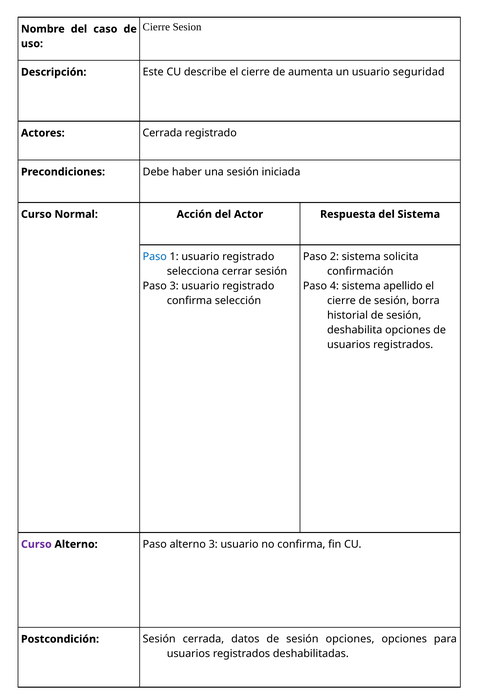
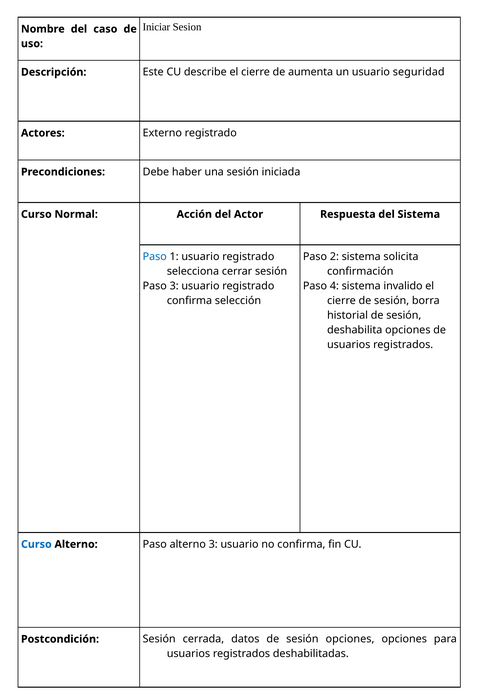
Cierre at (156, 27): Cierre -> Iniciar
Actores Cerrada: Cerrada -> Externo
apellido: apellido -> invalido
Curso at (36, 544) colour: purple -> blue
